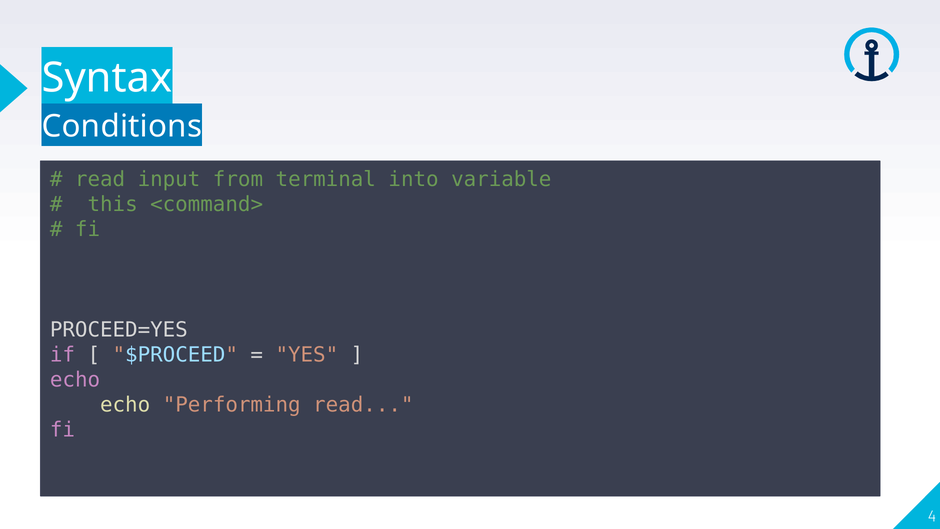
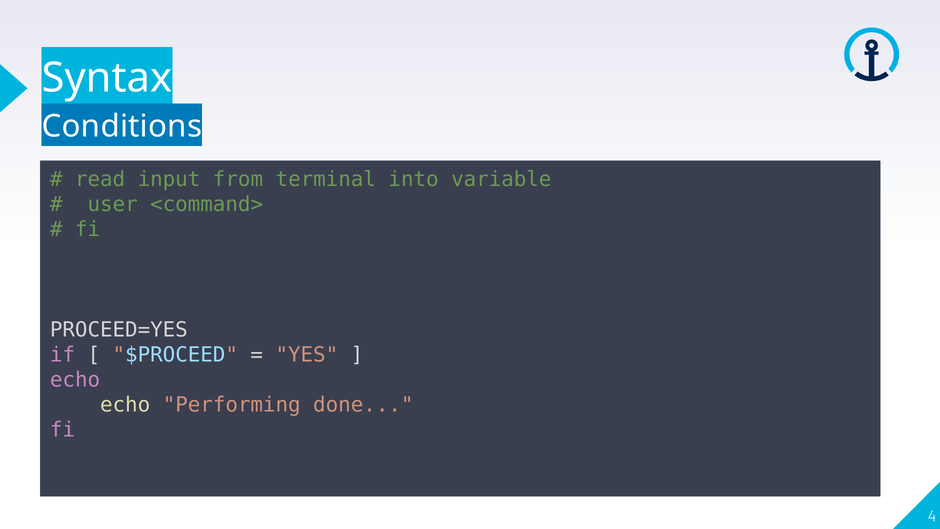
this: this -> user
Performing read: read -> done
